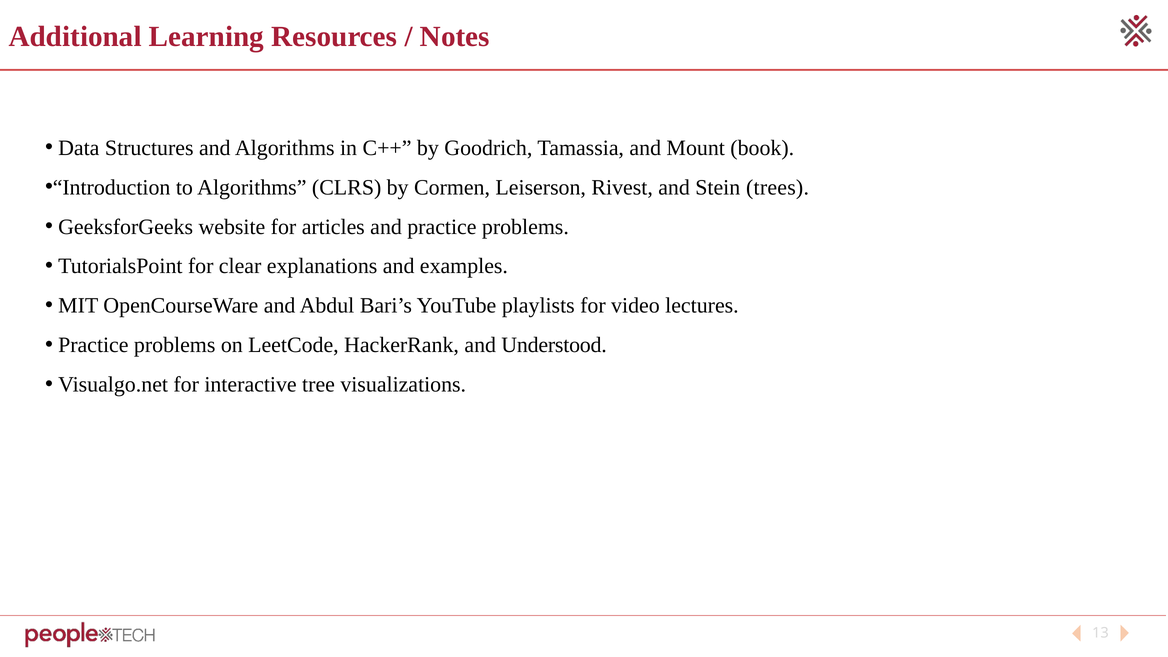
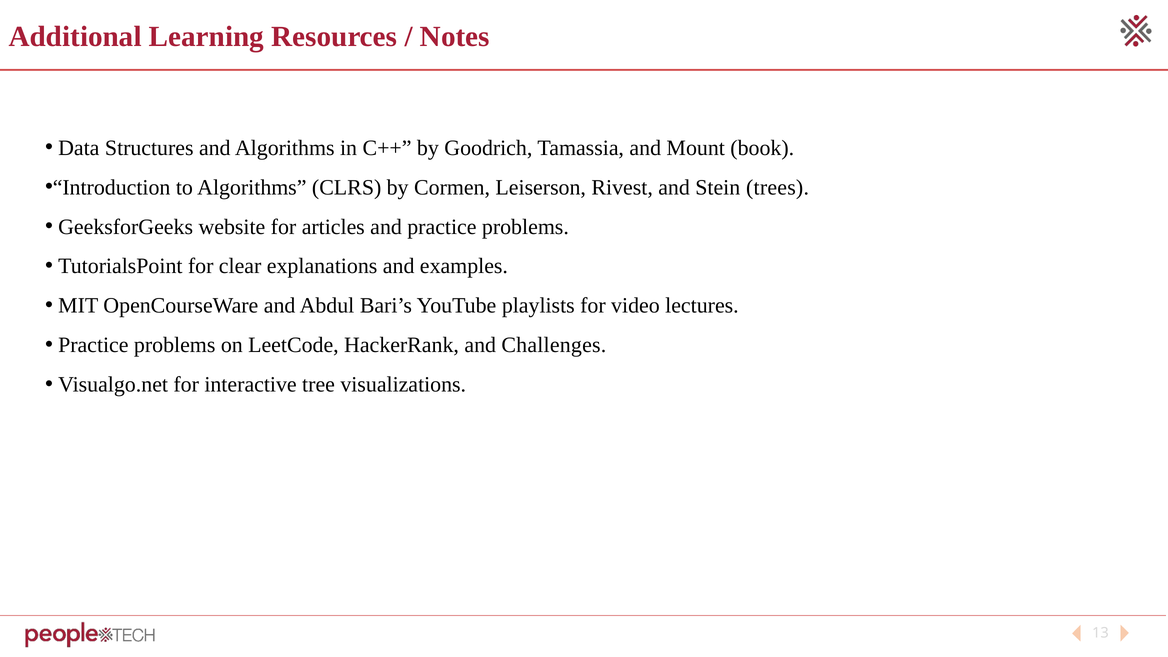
Understood: Understood -> Challenges
